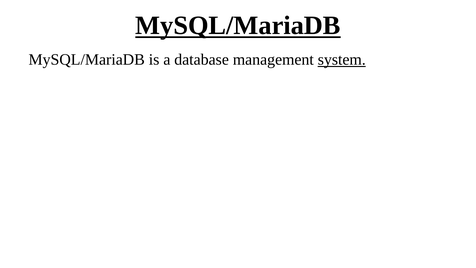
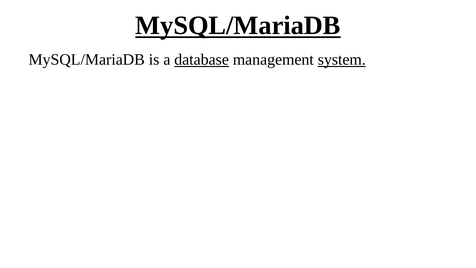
database underline: none -> present
